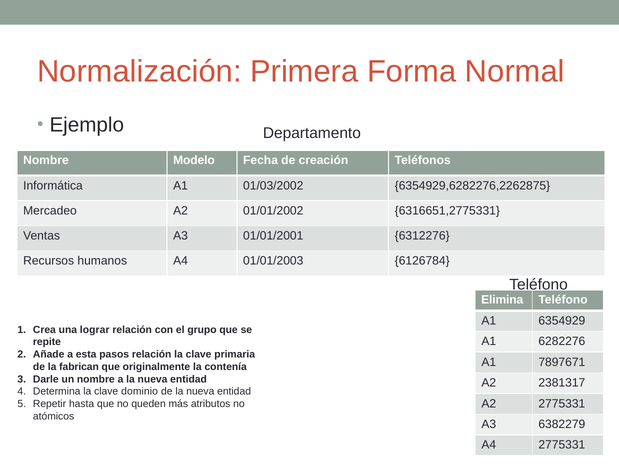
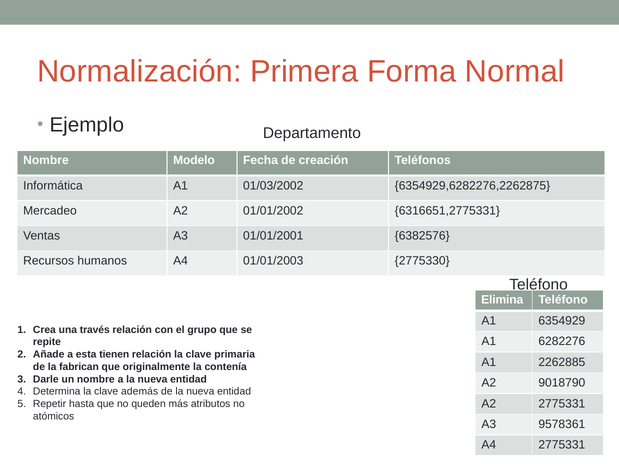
6312276: 6312276 -> 6382576
6126784: 6126784 -> 2775330
lograr: lograr -> través
pasos: pasos -> tienen
7897671: 7897671 -> 2262885
2381317: 2381317 -> 9018790
dominio: dominio -> además
6382279: 6382279 -> 9578361
